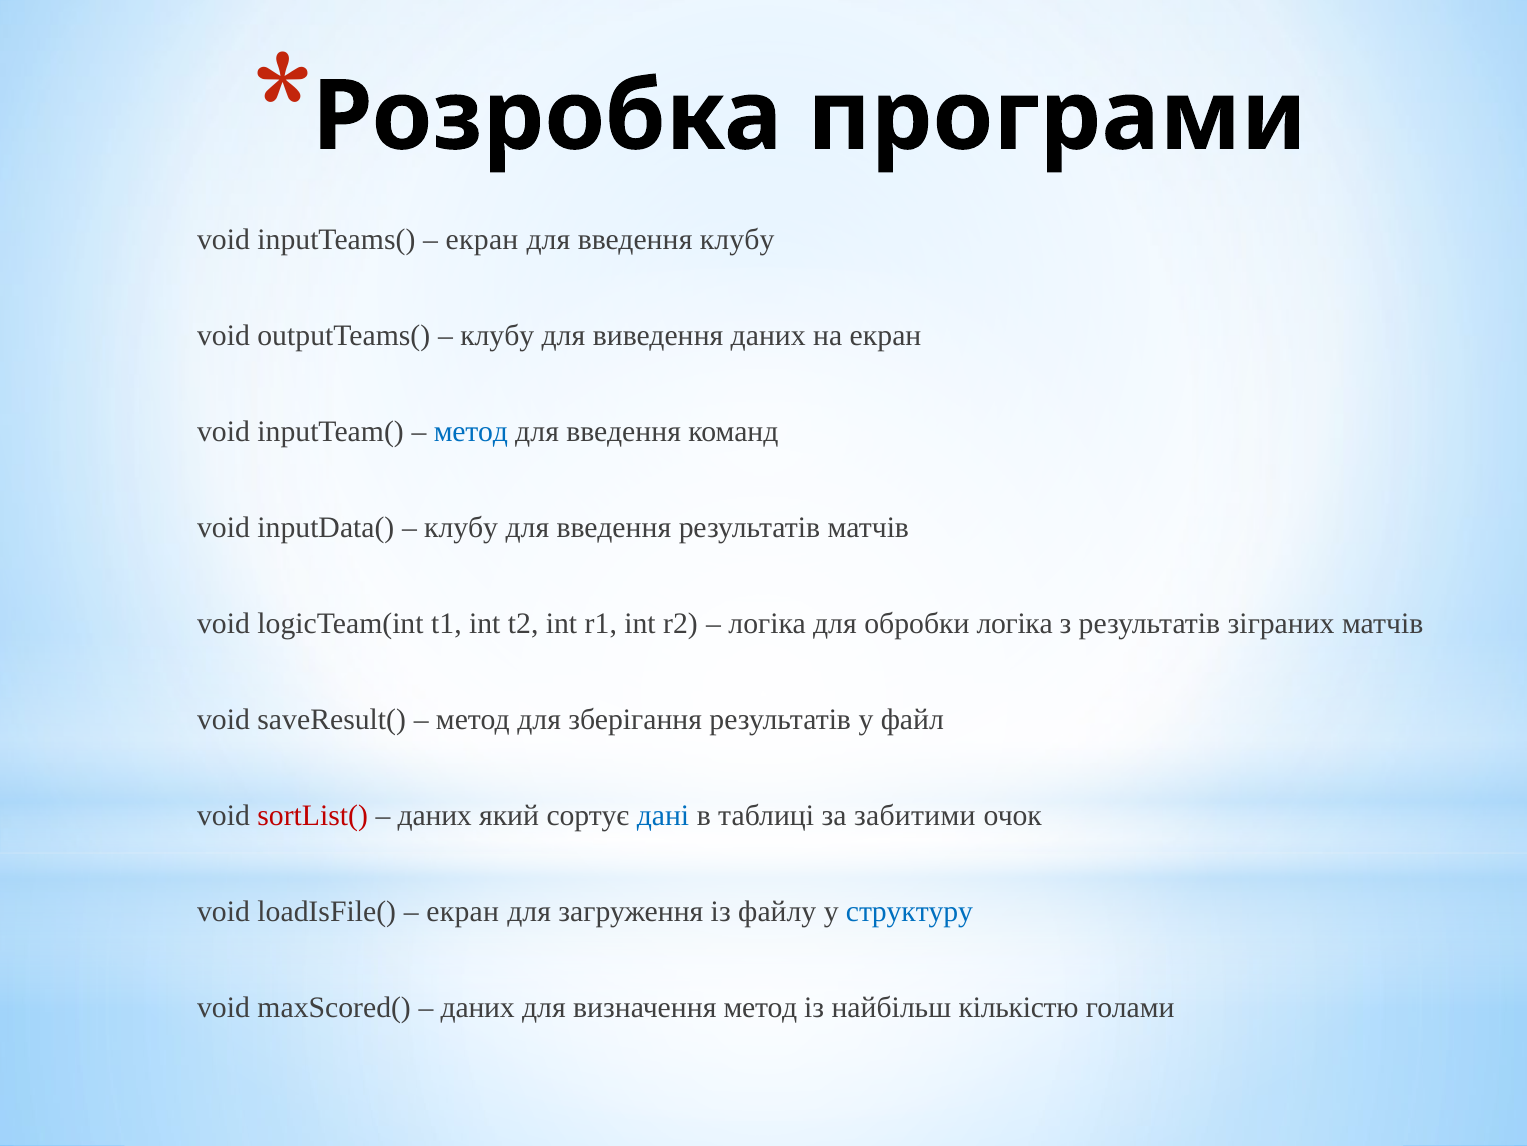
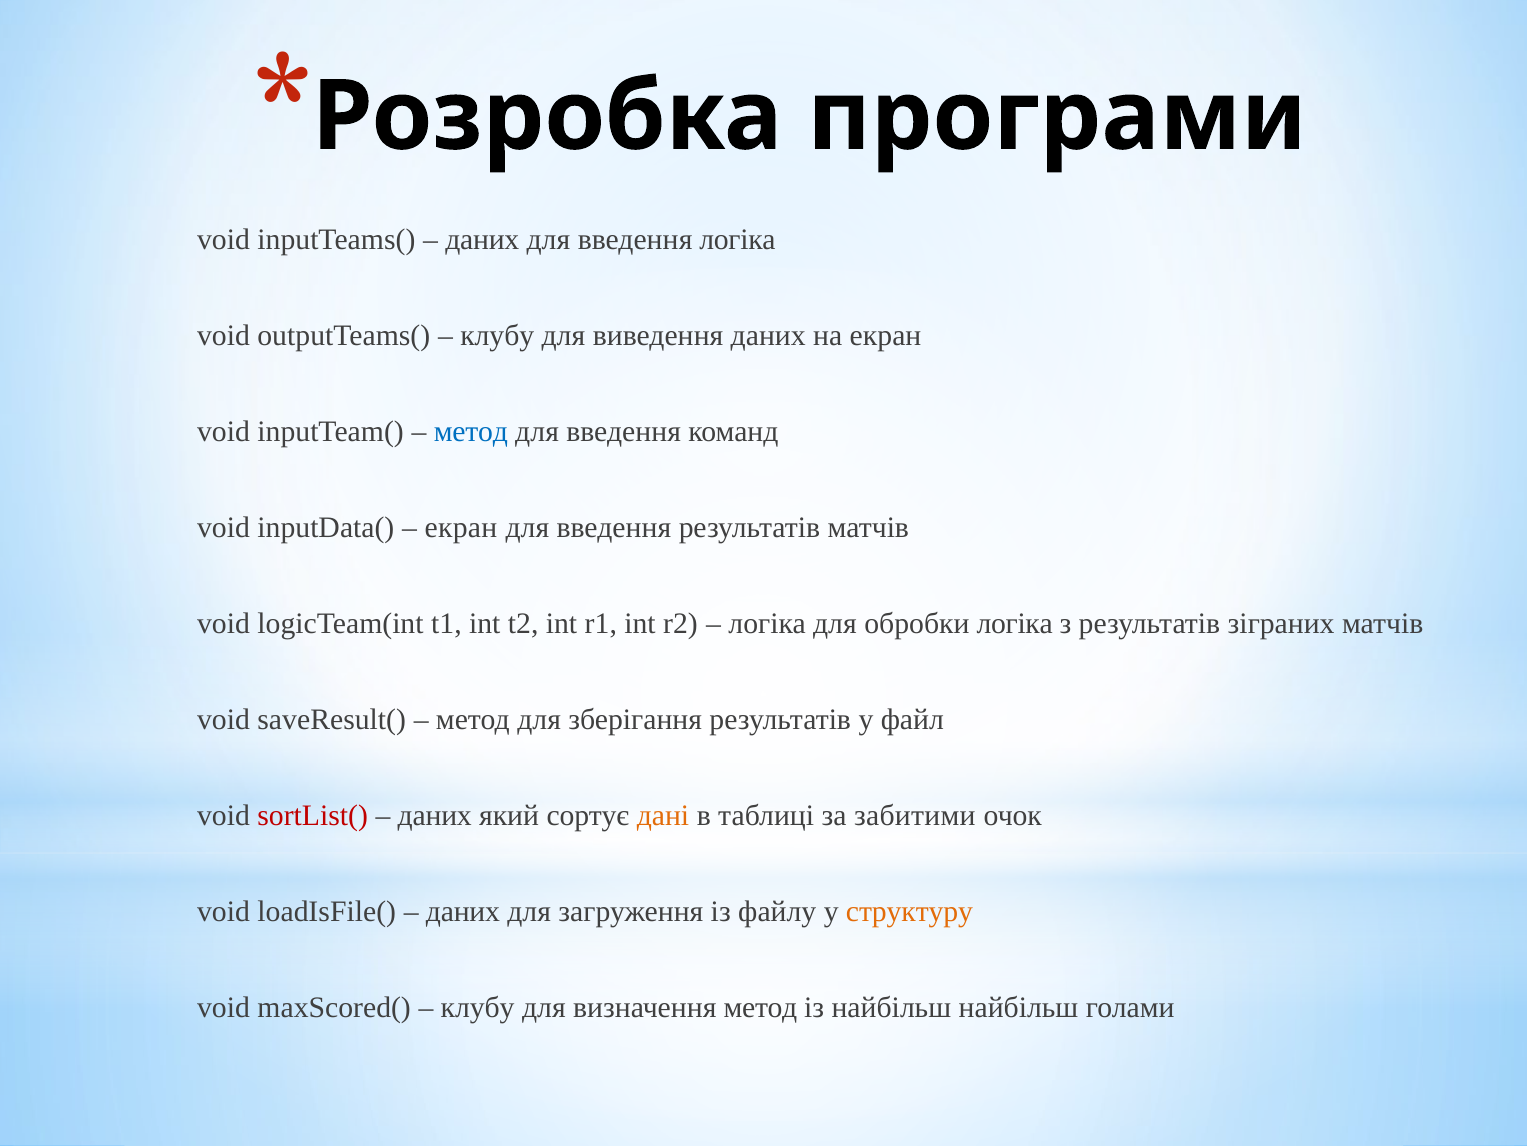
екран at (482, 239): екран -> даних
введення клубу: клубу -> логіка
клубу at (461, 527): клубу -> екран
дані colour: blue -> orange
екран at (463, 911): екран -> даних
структуру colour: blue -> orange
даних at (478, 1007): даних -> клубу
найбільш кількістю: кількістю -> найбільш
